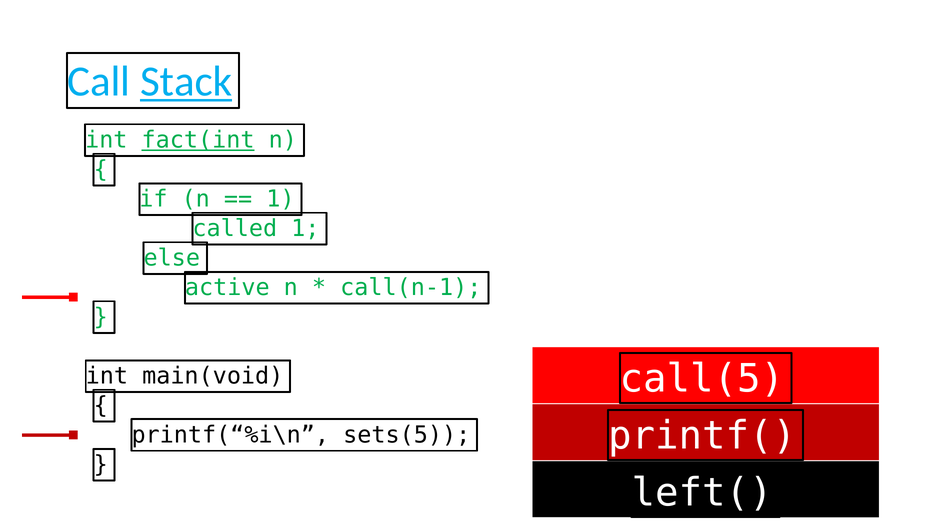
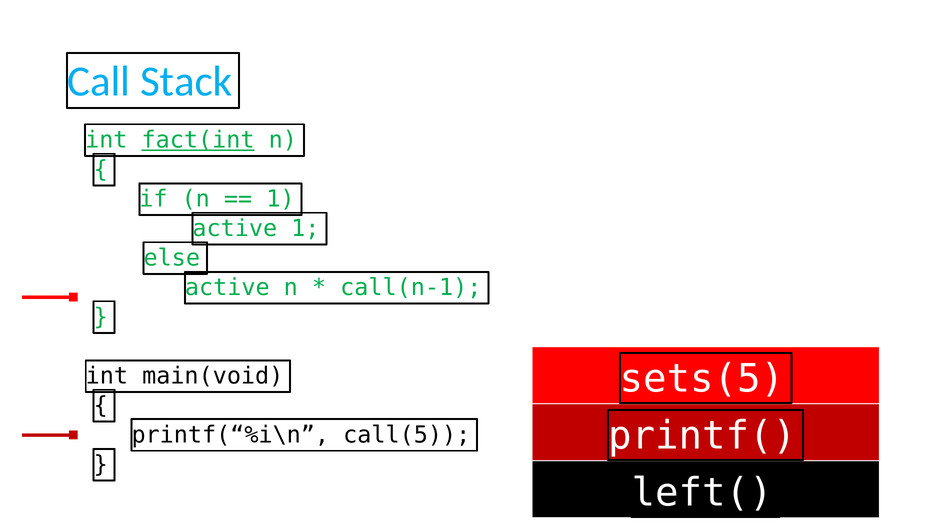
Stack underline: present -> none
called at (235, 228): called -> active
call(5: call(5 -> sets(5
sets(5: sets(5 -> call(5
